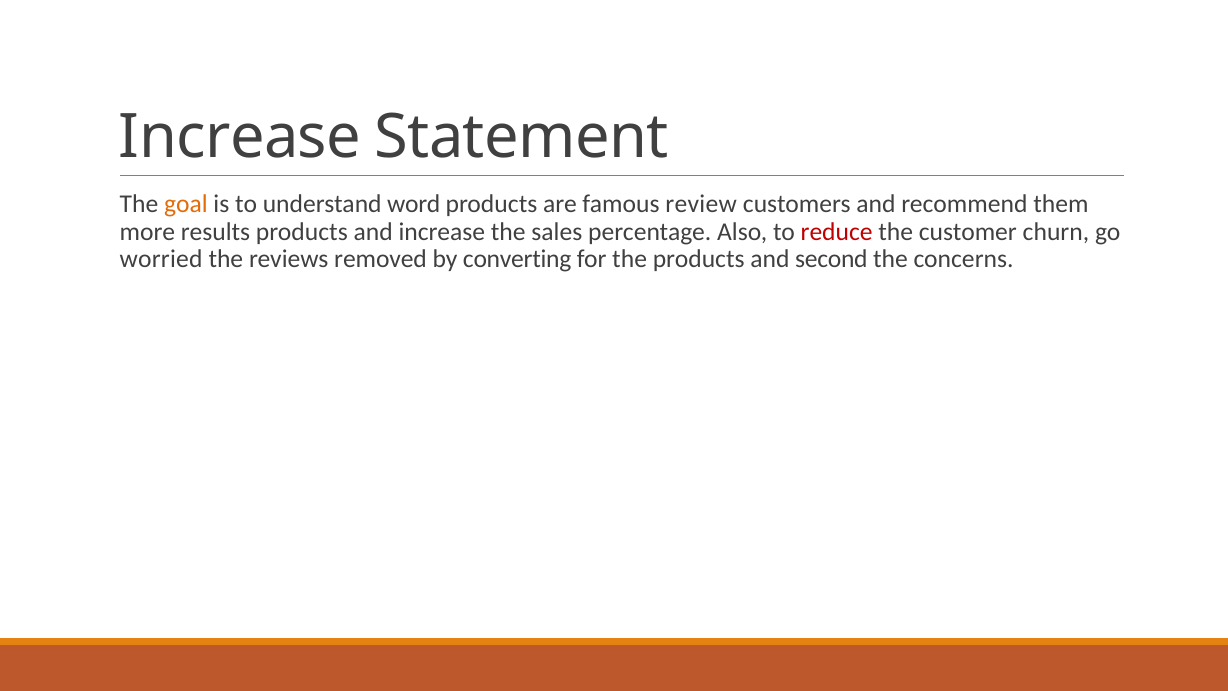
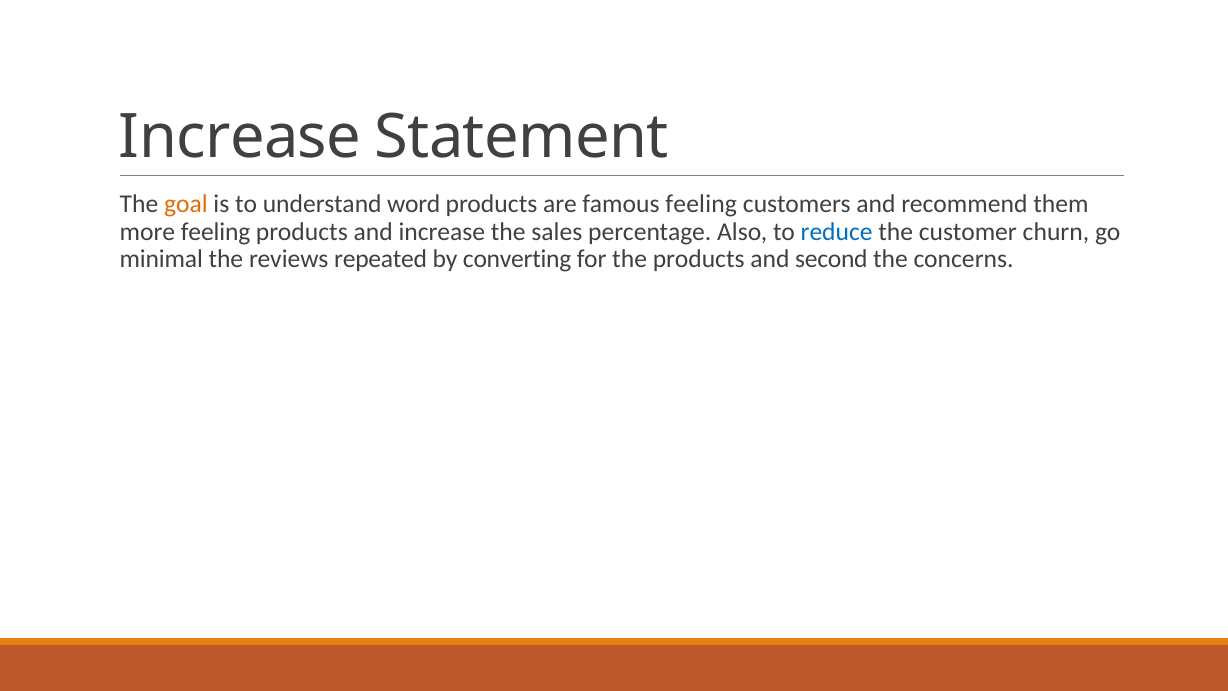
famous review: review -> feeling
more results: results -> feeling
reduce colour: red -> blue
worried: worried -> minimal
removed: removed -> repeated
